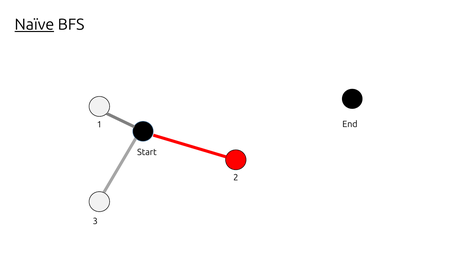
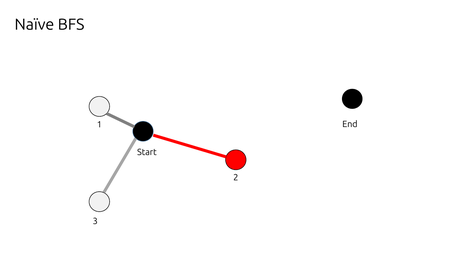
Naïve underline: present -> none
